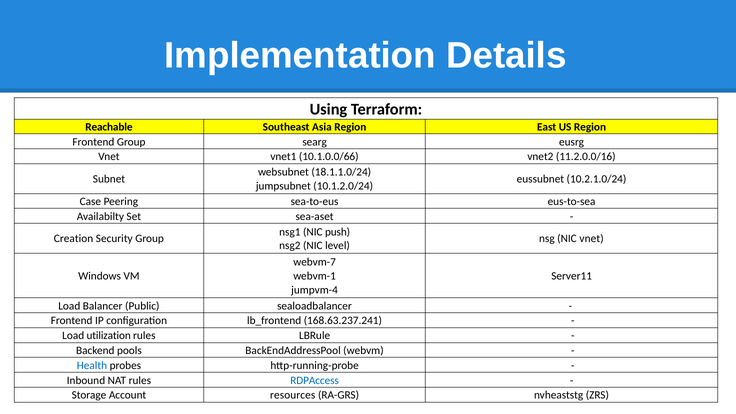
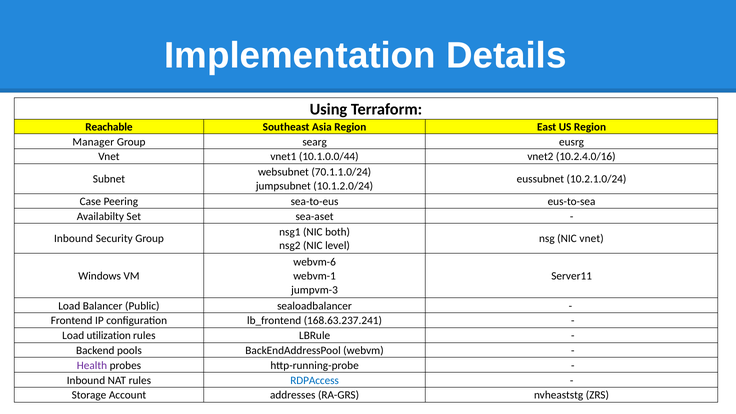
Frontend at (93, 142): Frontend -> Manager
10.1.0.0/66: 10.1.0.0/66 -> 10.1.0.0/44
11.2.0.0/16: 11.2.0.0/16 -> 10.2.4.0/16
18.1.1.0/24: 18.1.1.0/24 -> 70.1.1.0/24
push: push -> both
Creation at (74, 239): Creation -> Inbound
webvm-7: webvm-7 -> webvm-6
jumpvm-4: jumpvm-4 -> jumpvm-3
Health colour: blue -> purple
resources: resources -> addresses
